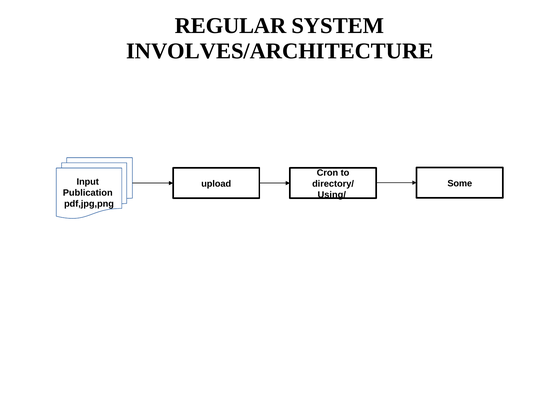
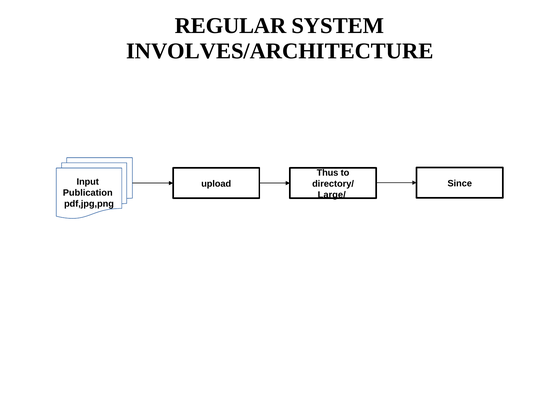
Cron: Cron -> Thus
Some: Some -> Since
Using/: Using/ -> Large/
